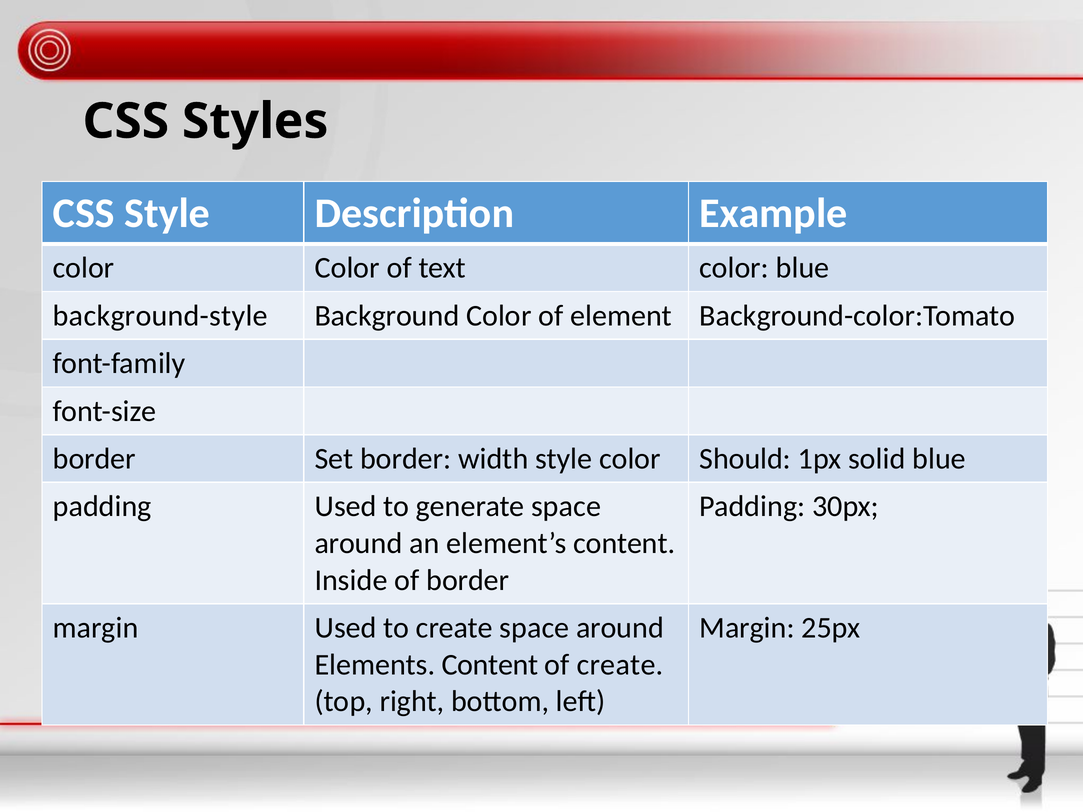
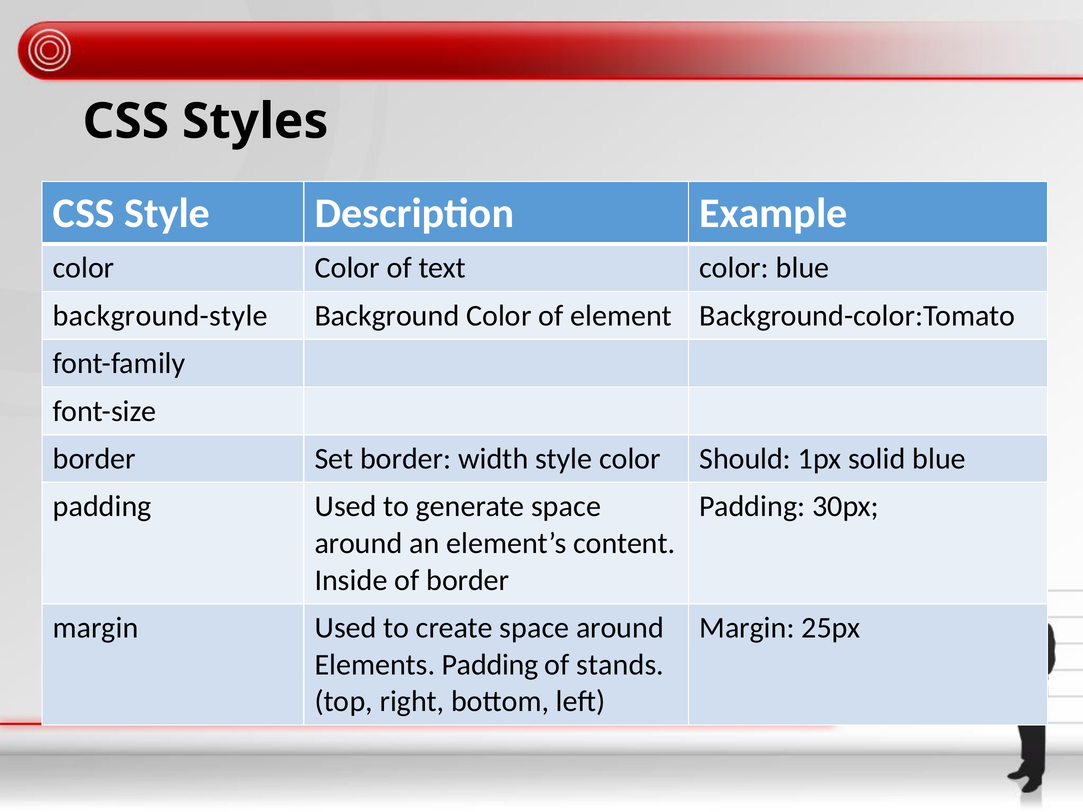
Elements Content: Content -> Padding
of create: create -> stands
